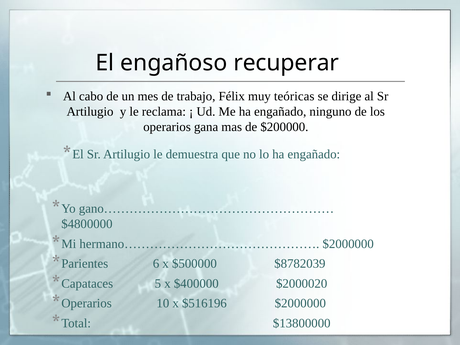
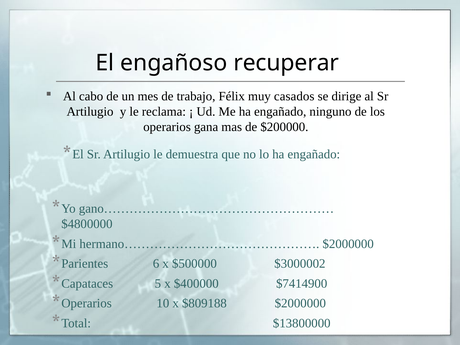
teóricas: teóricas -> casados
$8782039: $8782039 -> $3000002
$2000020: $2000020 -> $7414900
$516196: $516196 -> $809188
